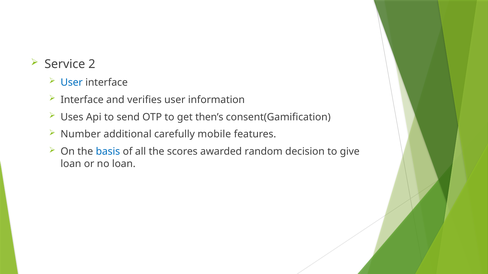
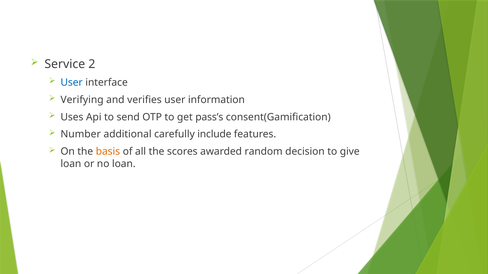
Interface at (82, 100): Interface -> Verifying
then’s: then’s -> pass’s
mobile: mobile -> include
basis colour: blue -> orange
